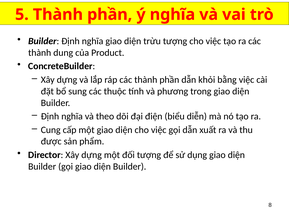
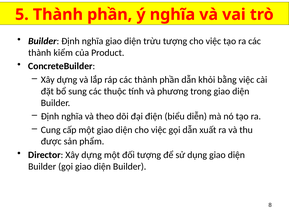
dung: dung -> kiểm
